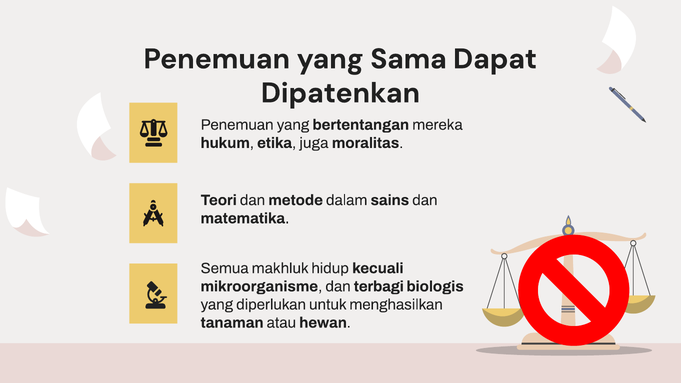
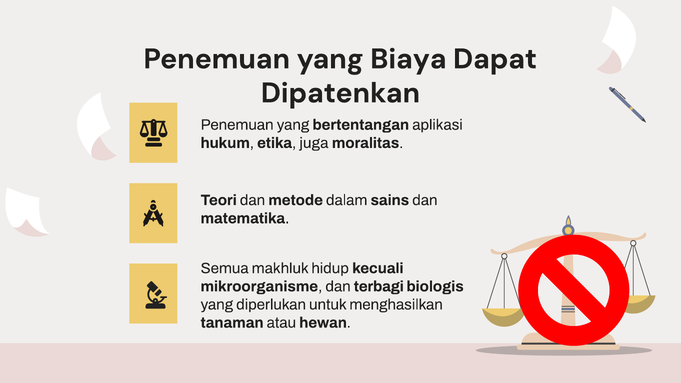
Sama: Sama -> Biaya
mereka: mereka -> aplikasi
